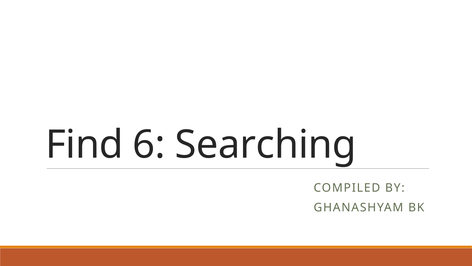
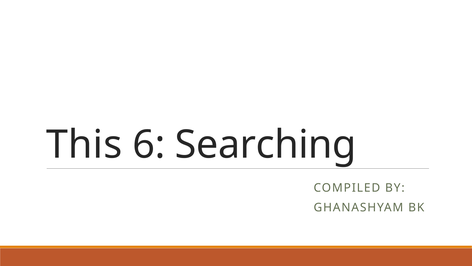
Find: Find -> This
